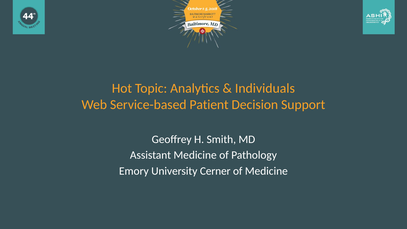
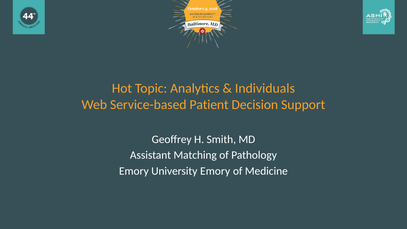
Assistant Medicine: Medicine -> Matching
University Cerner: Cerner -> Emory
